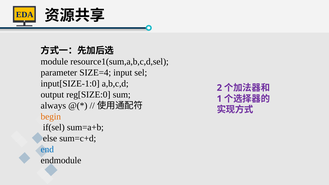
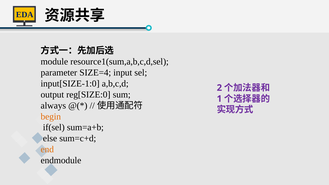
end colour: blue -> orange
